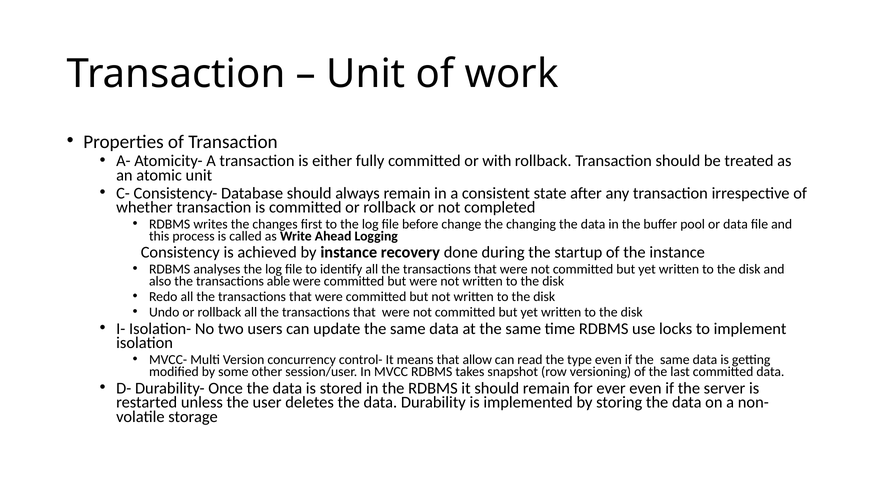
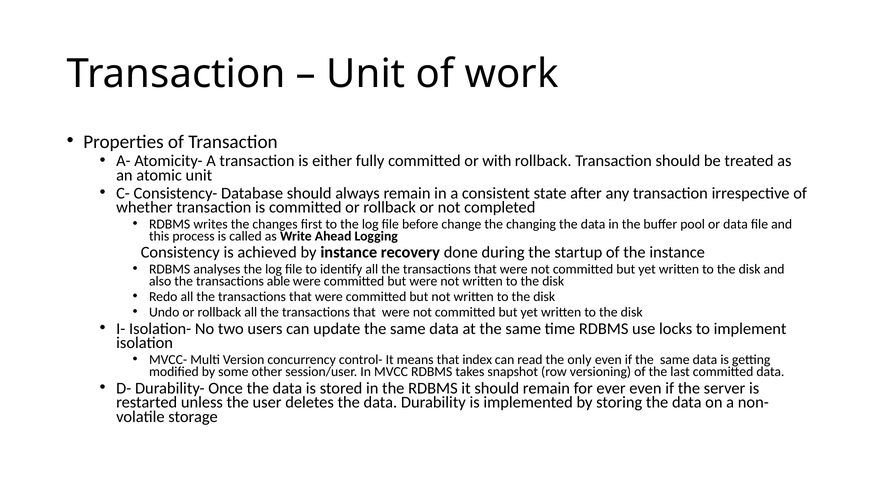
allow: allow -> index
type: type -> only
